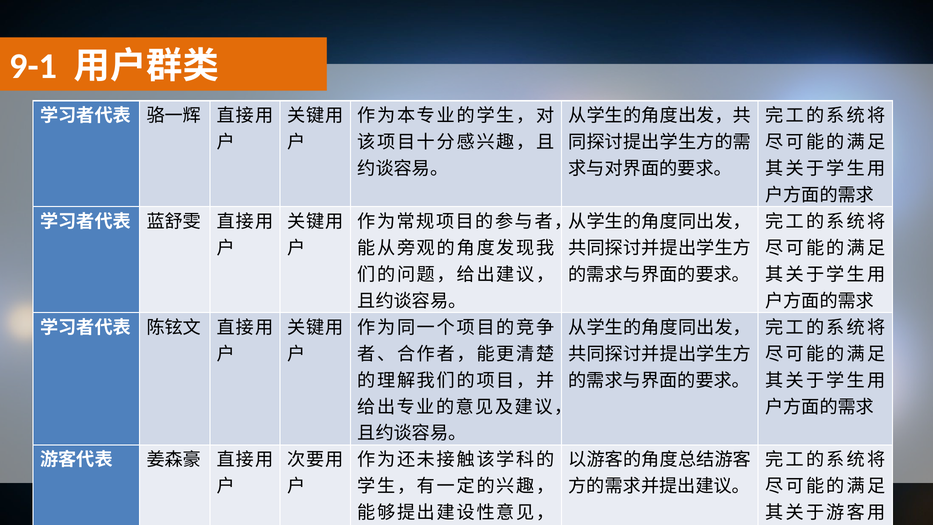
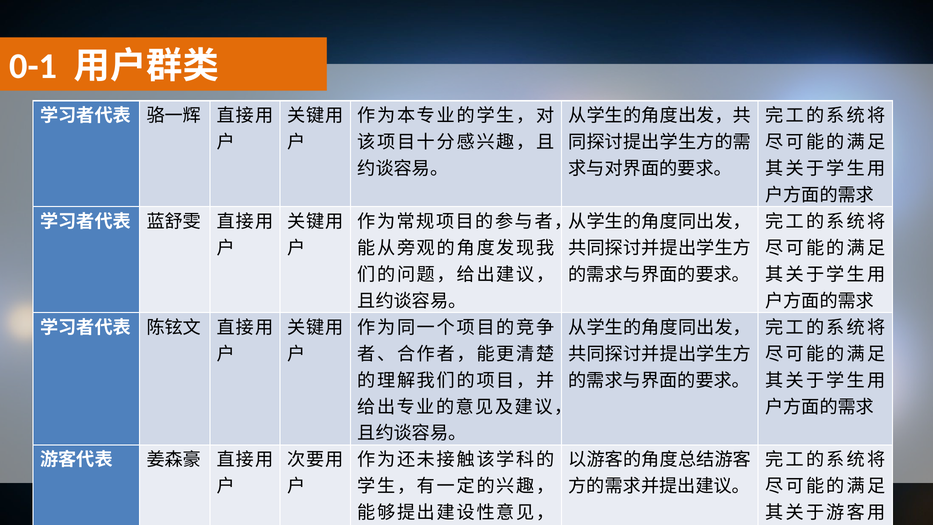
9-1: 9-1 -> 0-1
